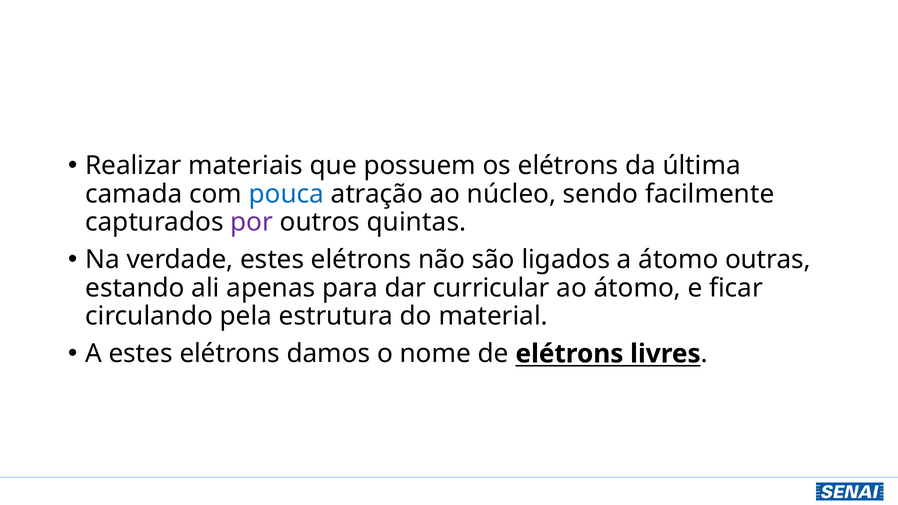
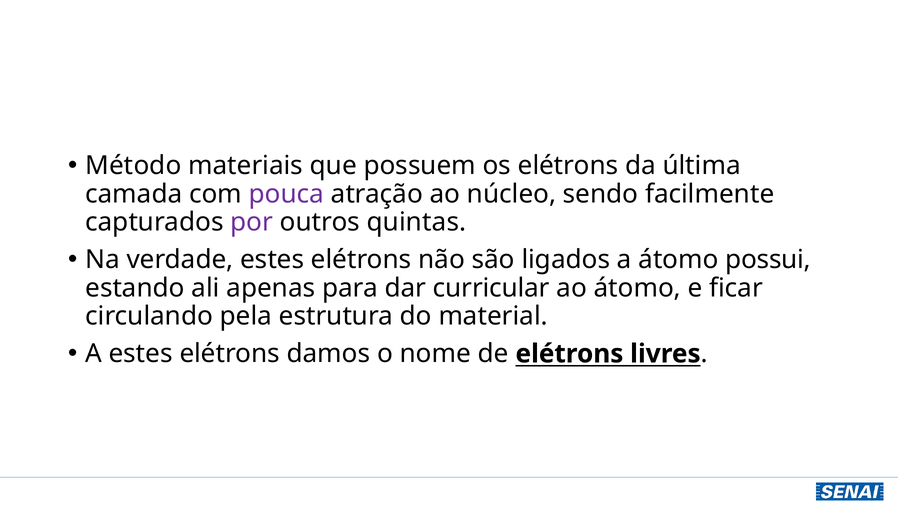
Realizar: Realizar -> Método
pouca colour: blue -> purple
outras: outras -> possui
